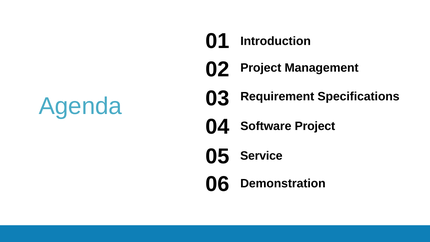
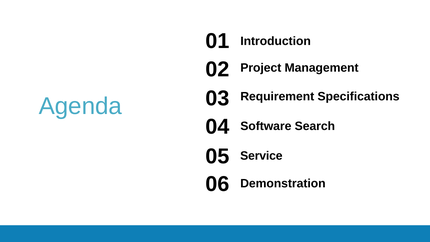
Software Project: Project -> Search
